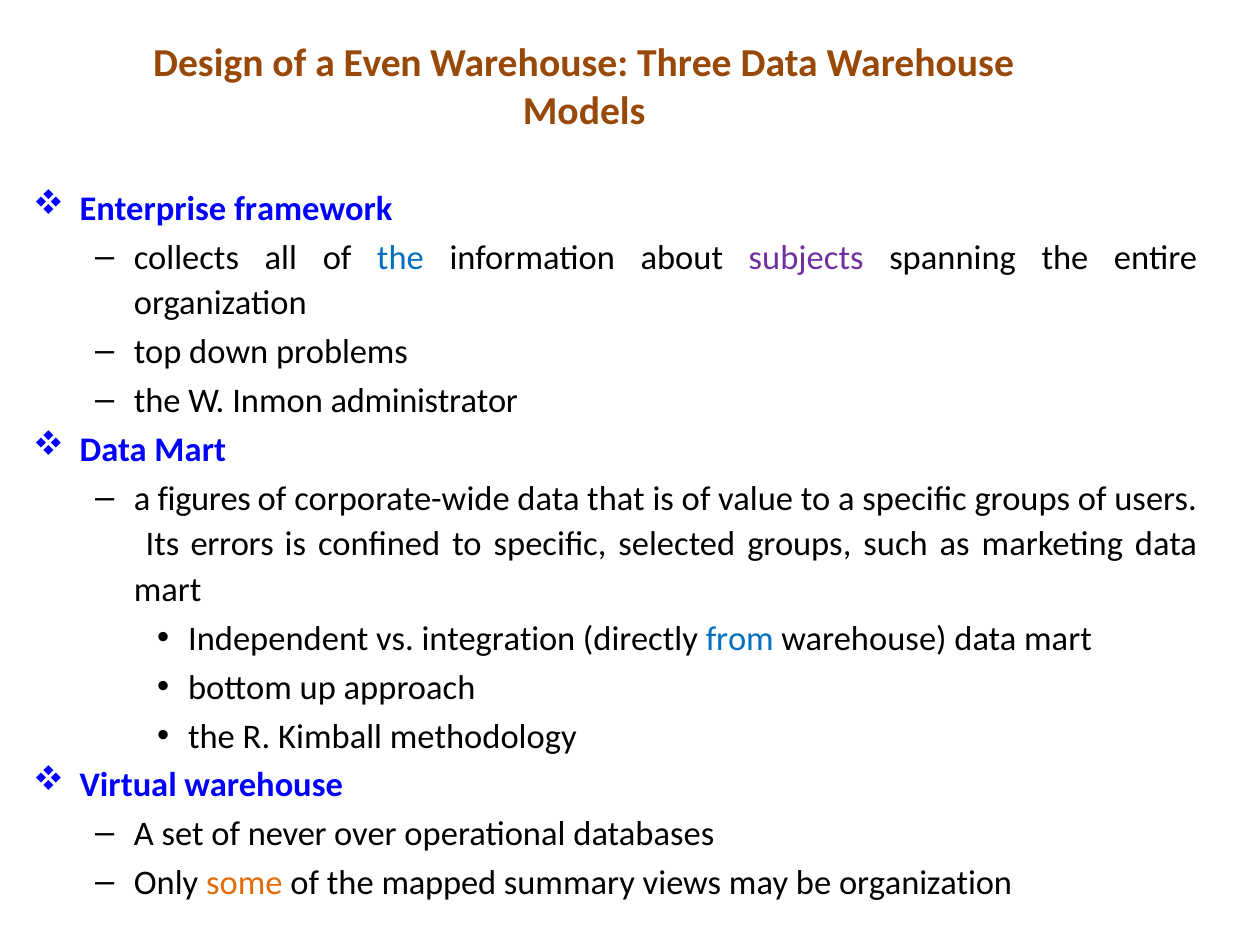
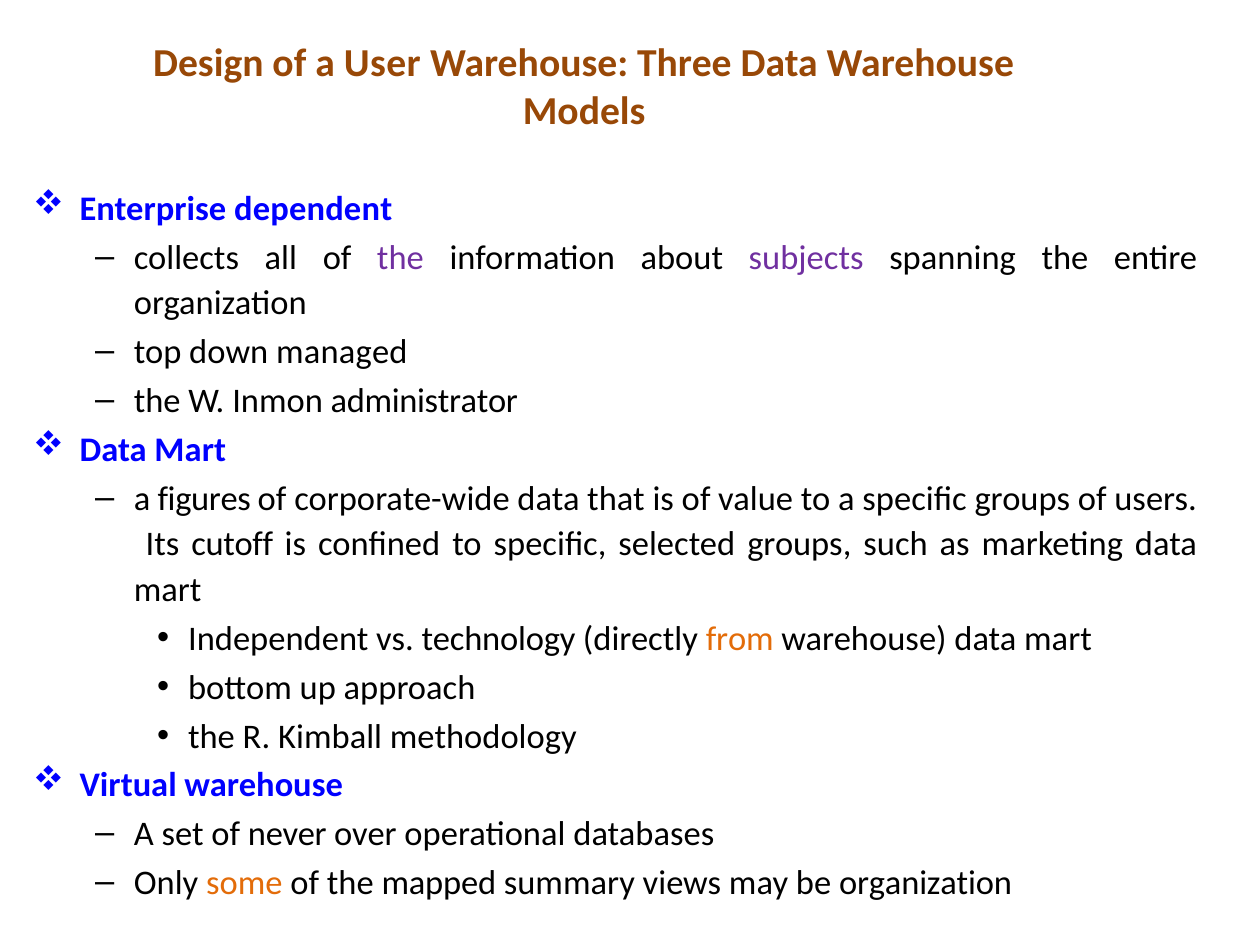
Even: Even -> User
framework: framework -> dependent
the at (400, 258) colour: blue -> purple
problems: problems -> managed
errors: errors -> cutoff
integration: integration -> technology
from colour: blue -> orange
